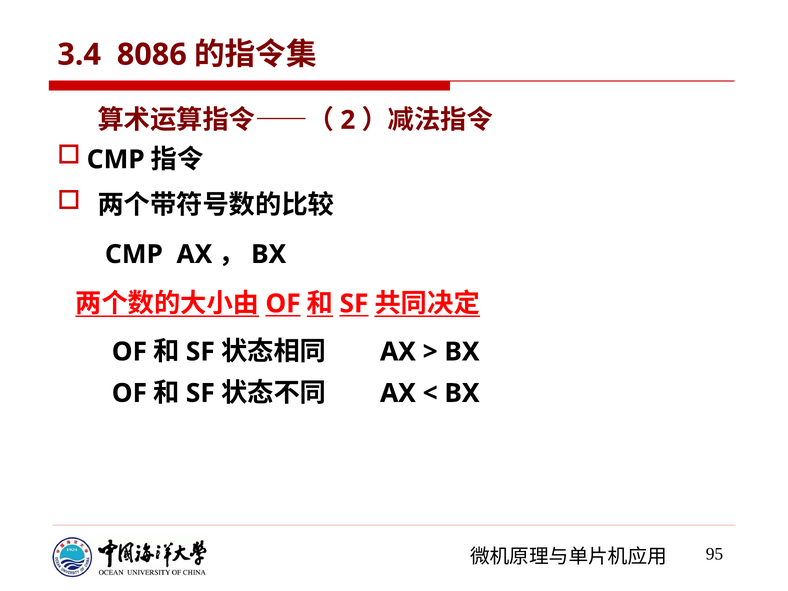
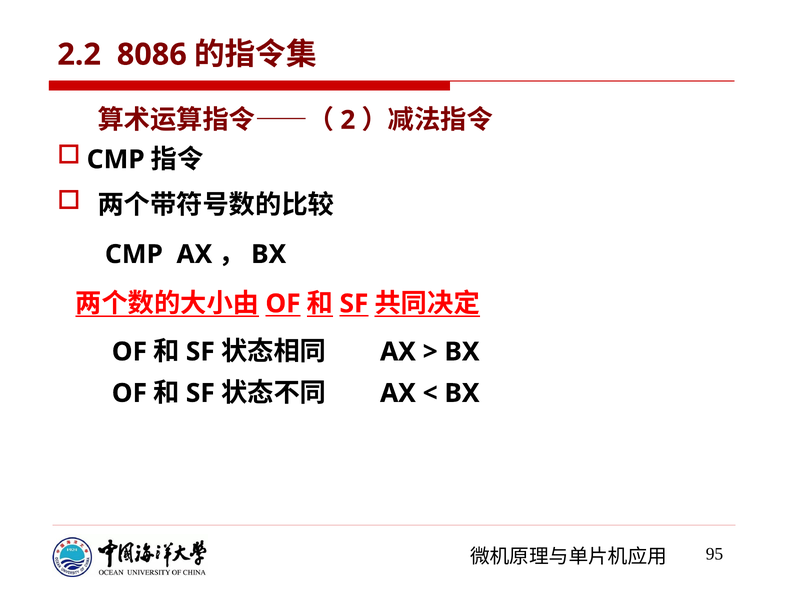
3.4: 3.4 -> 2.2
